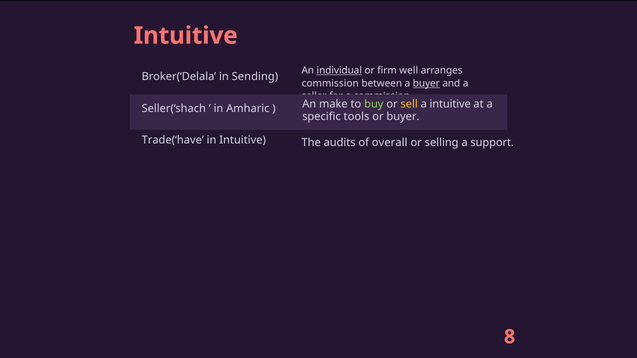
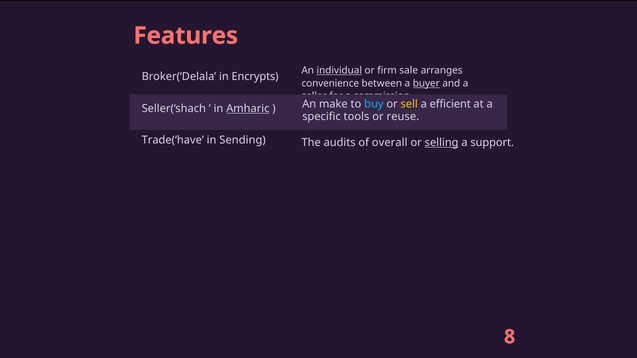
Intuitive at (186, 36): Intuitive -> Features
well: well -> sale
Sending: Sending -> Encrypts
commission at (330, 83): commission -> convenience
Amharic underline: none -> present
buy colour: light green -> light blue
a intuitive: intuitive -> efficient
or buyer: buyer -> reuse
in Intuitive: Intuitive -> Sending
selling underline: none -> present
